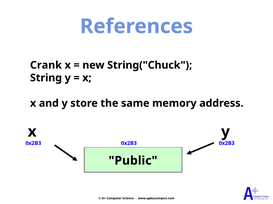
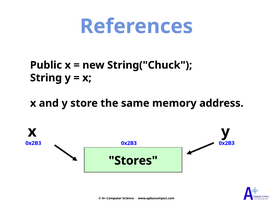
Crank: Crank -> Public
Public: Public -> Stores
